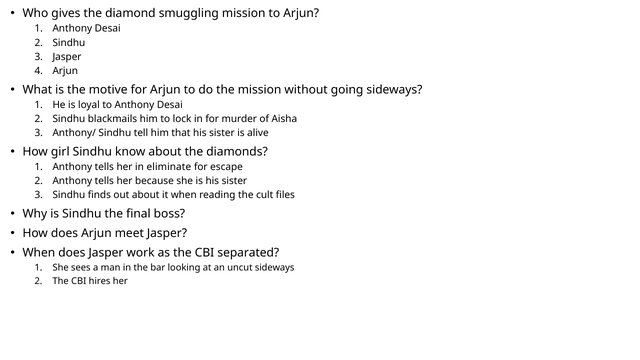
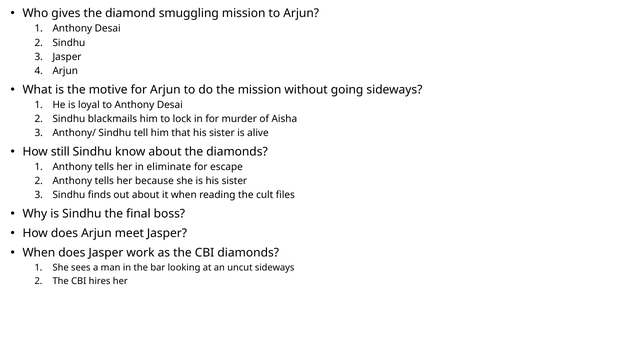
girl: girl -> still
CBI separated: separated -> diamonds
